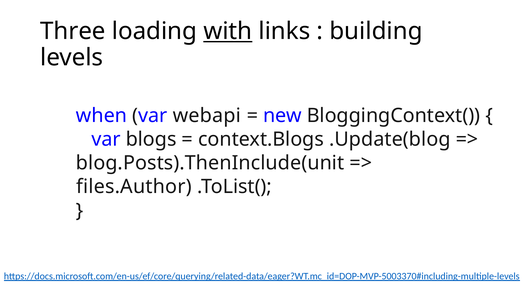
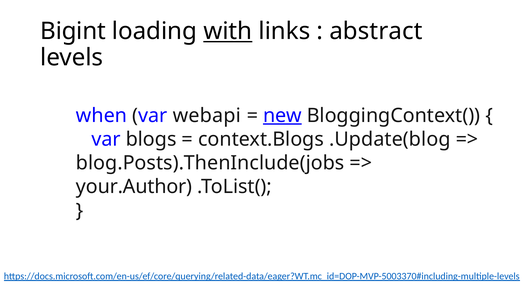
Three: Three -> Bigint
building: building -> abstract
new underline: none -> present
blog.Posts).ThenInclude(unit: blog.Posts).ThenInclude(unit -> blog.Posts).ThenInclude(jobs
files.Author: files.Author -> your.Author
